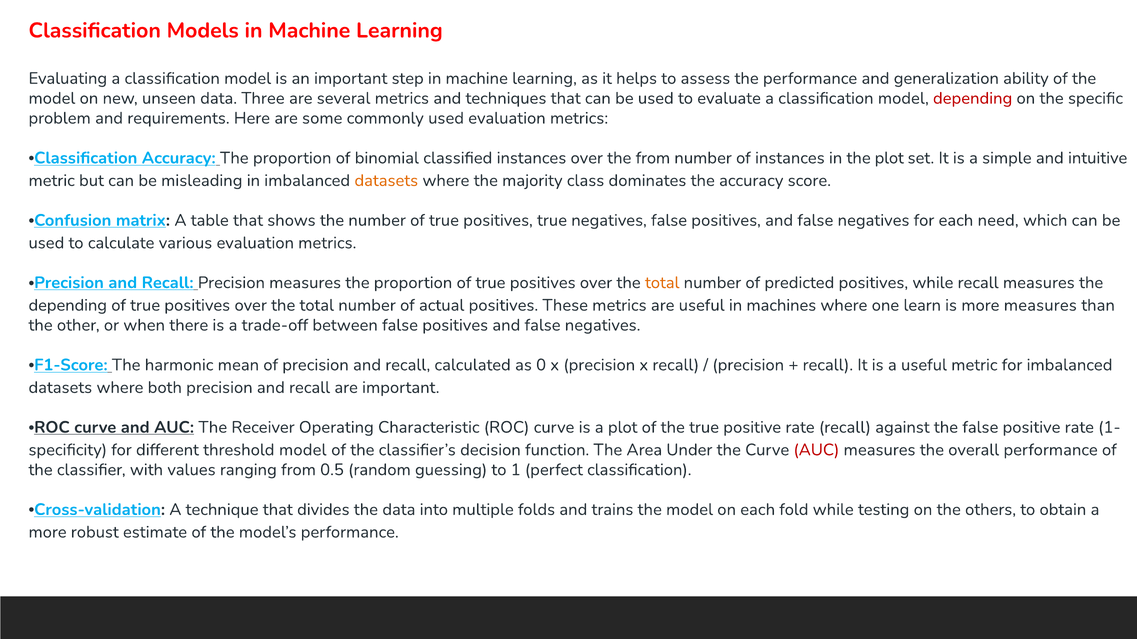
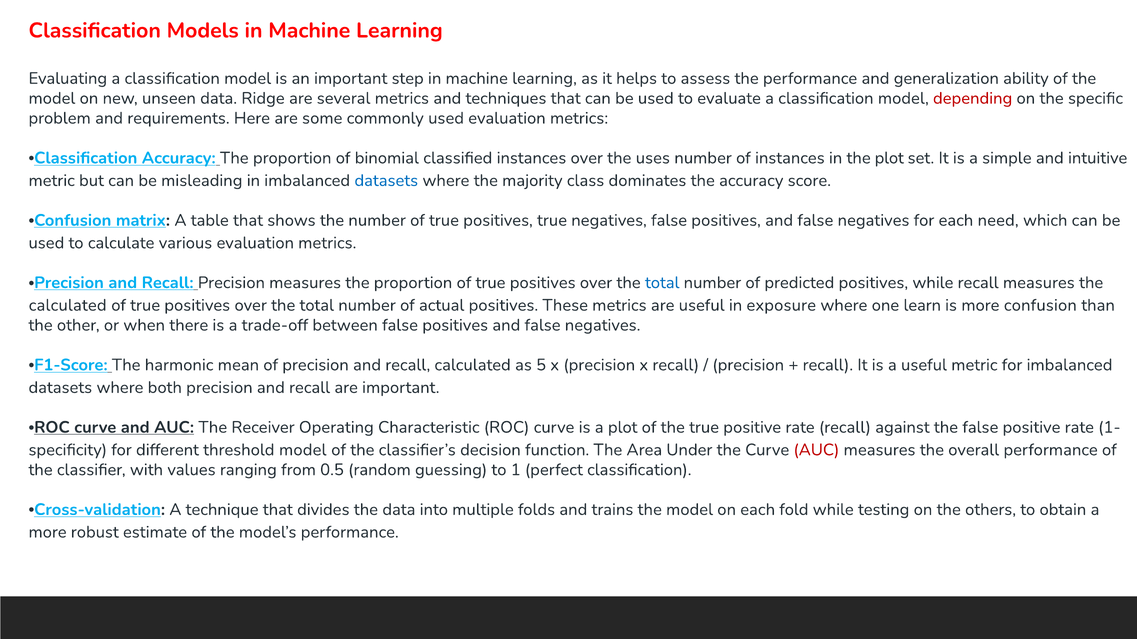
Three: Three -> Ridge
the from: from -> uses
datasets at (386, 181) colour: orange -> blue
total at (662, 283) colour: orange -> blue
depending at (68, 305): depending -> calculated
machines: machines -> exposure
more measures: measures -> confusion
0: 0 -> 5
